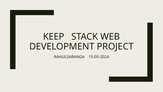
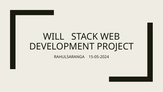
KEEP: KEEP -> WILL
